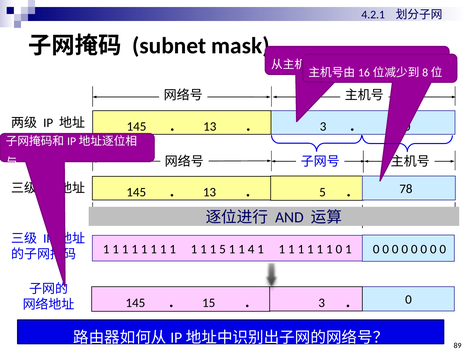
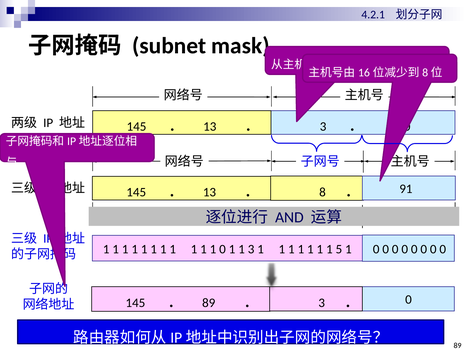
5 at (322, 192): 5 -> 8
78: 78 -> 91
1 5: 5 -> 0
1 4: 4 -> 3
1 0: 0 -> 5
15 at (209, 303): 15 -> 89
